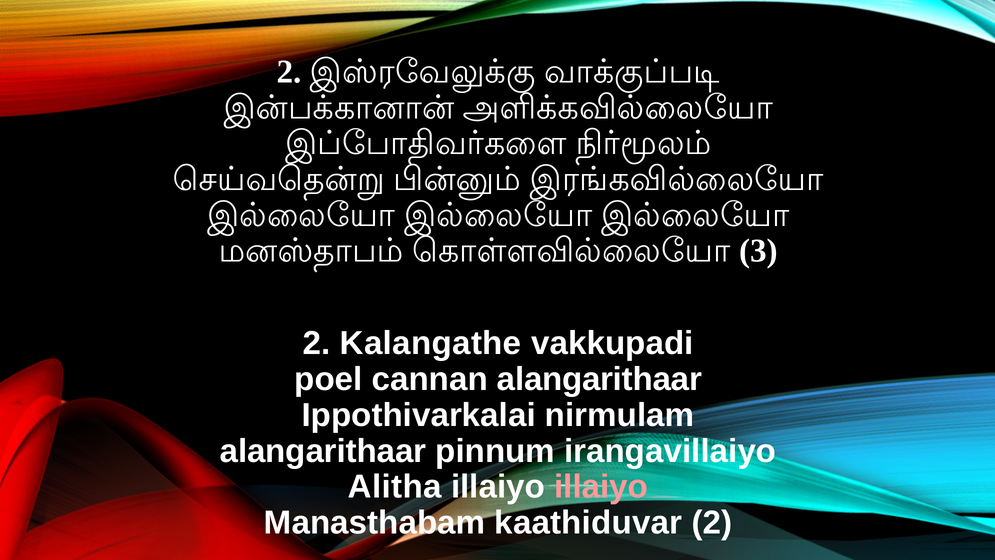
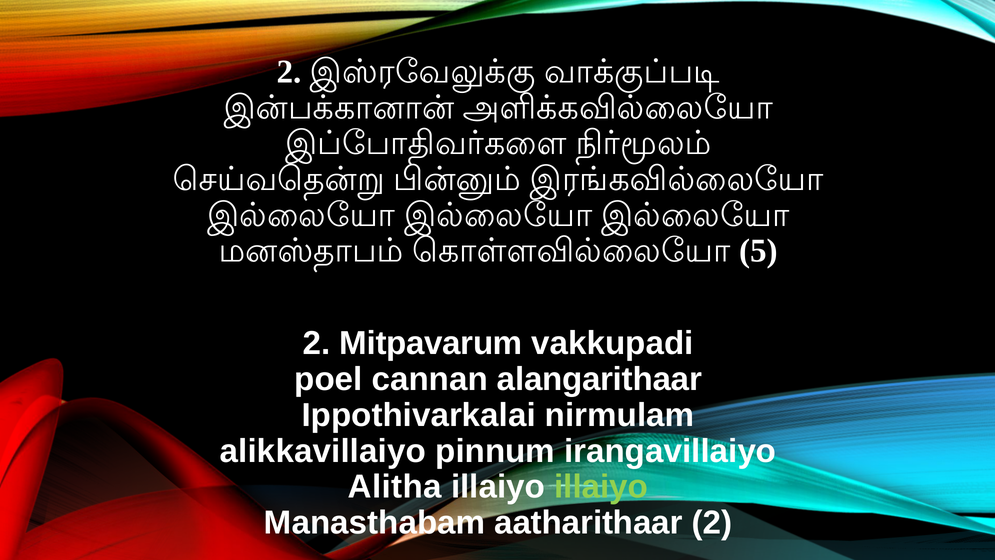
3: 3 -> 5
Kalangathe: Kalangathe -> Mitpavarum
alangarithaar at (323, 451): alangarithaar -> alikkavillaiyo
illaiyo at (601, 487) colour: pink -> light green
kaathiduvar: kaathiduvar -> aatharithaar
